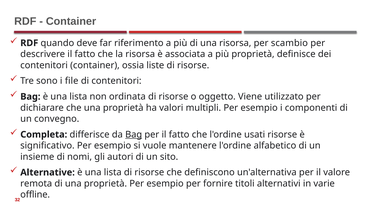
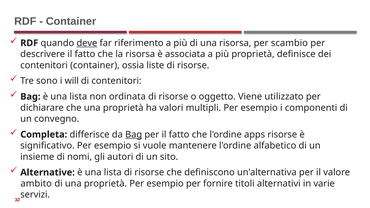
deve underline: none -> present
file: file -> will
usati: usati -> apps
remota: remota -> ambito
offline: offline -> servizi
